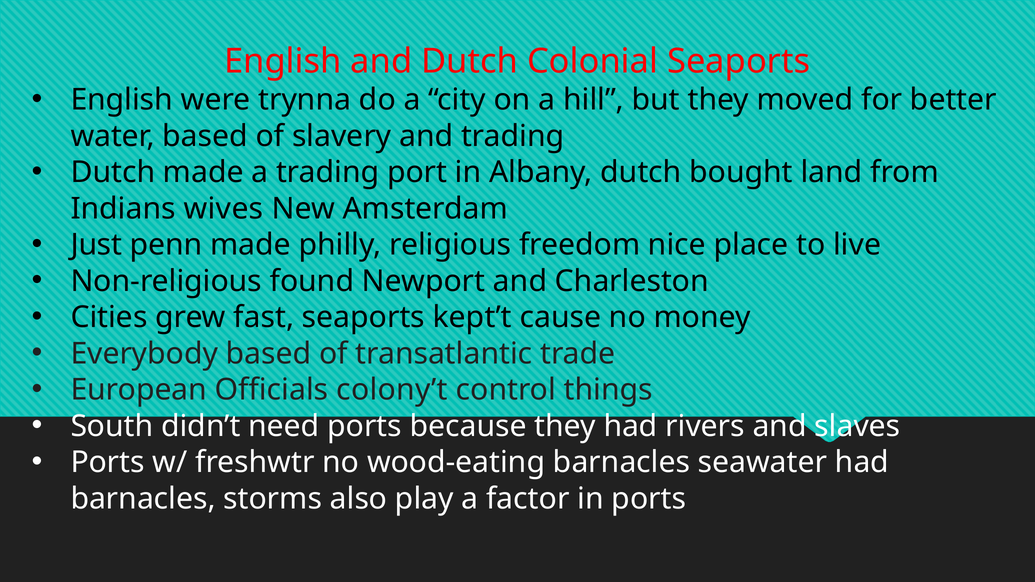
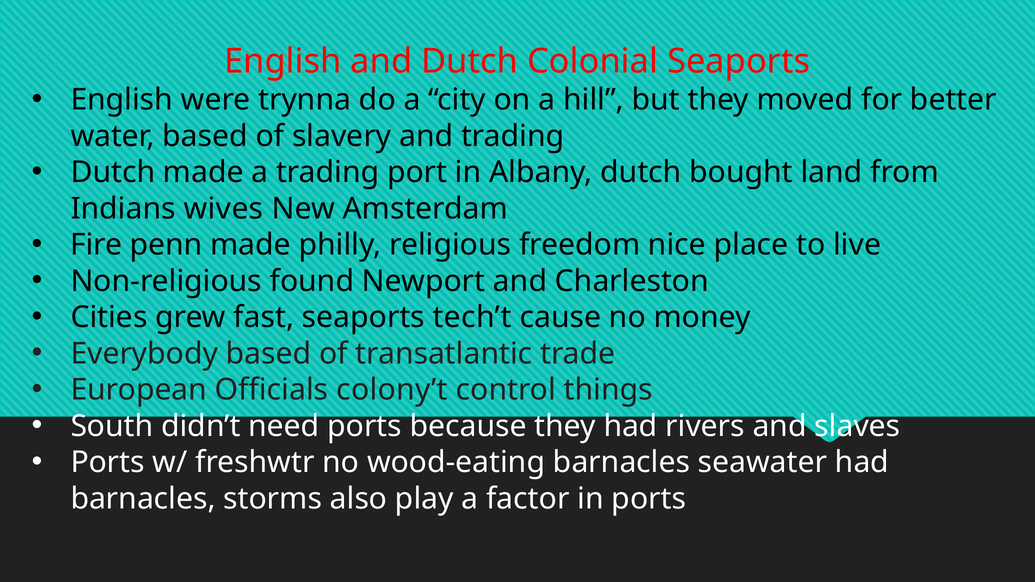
Just: Just -> Fire
kept’t: kept’t -> tech’t
